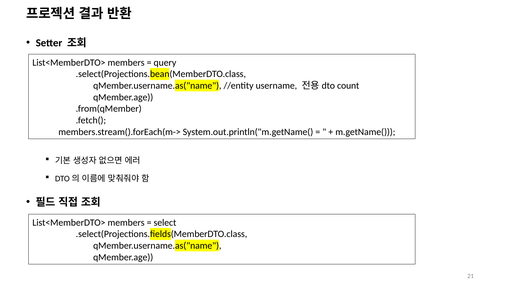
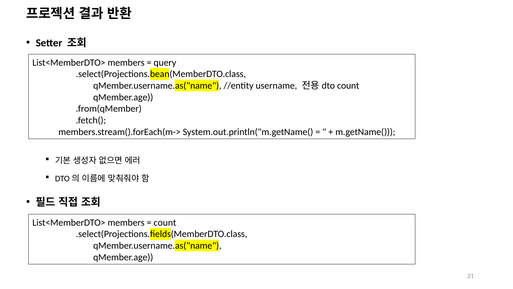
select at (165, 222): select -> count
